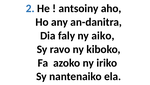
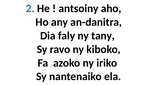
aiko: aiko -> tany
